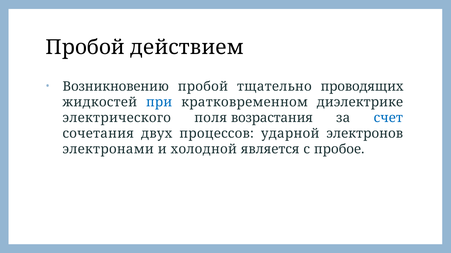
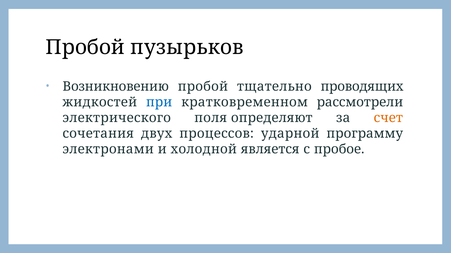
действием: действием -> пузырьков
диэлектрике: диэлектрике -> рассмотрели
возрастания: возрастания -> определяют
счет colour: blue -> orange
электронов: электронов -> программу
